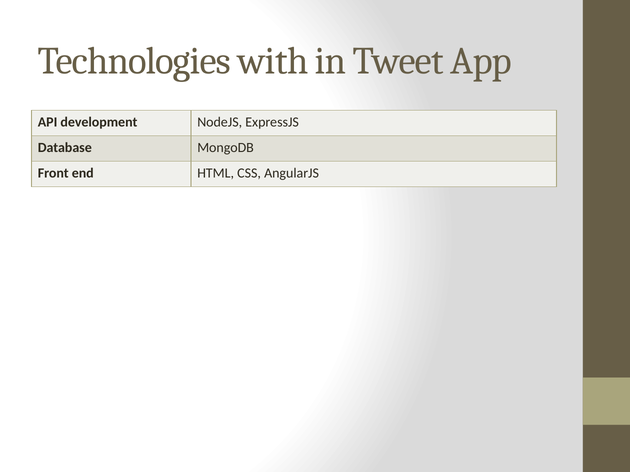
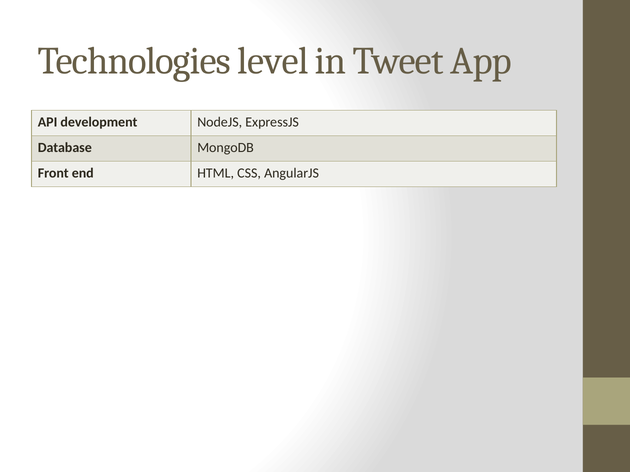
with: with -> level
